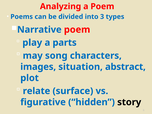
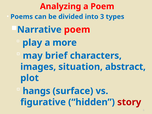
parts: parts -> more
song: song -> brief
relate: relate -> hangs
story colour: black -> red
